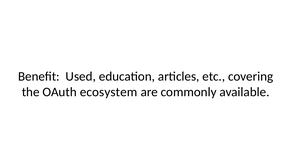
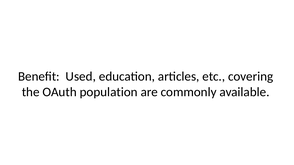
ecosystem: ecosystem -> population
